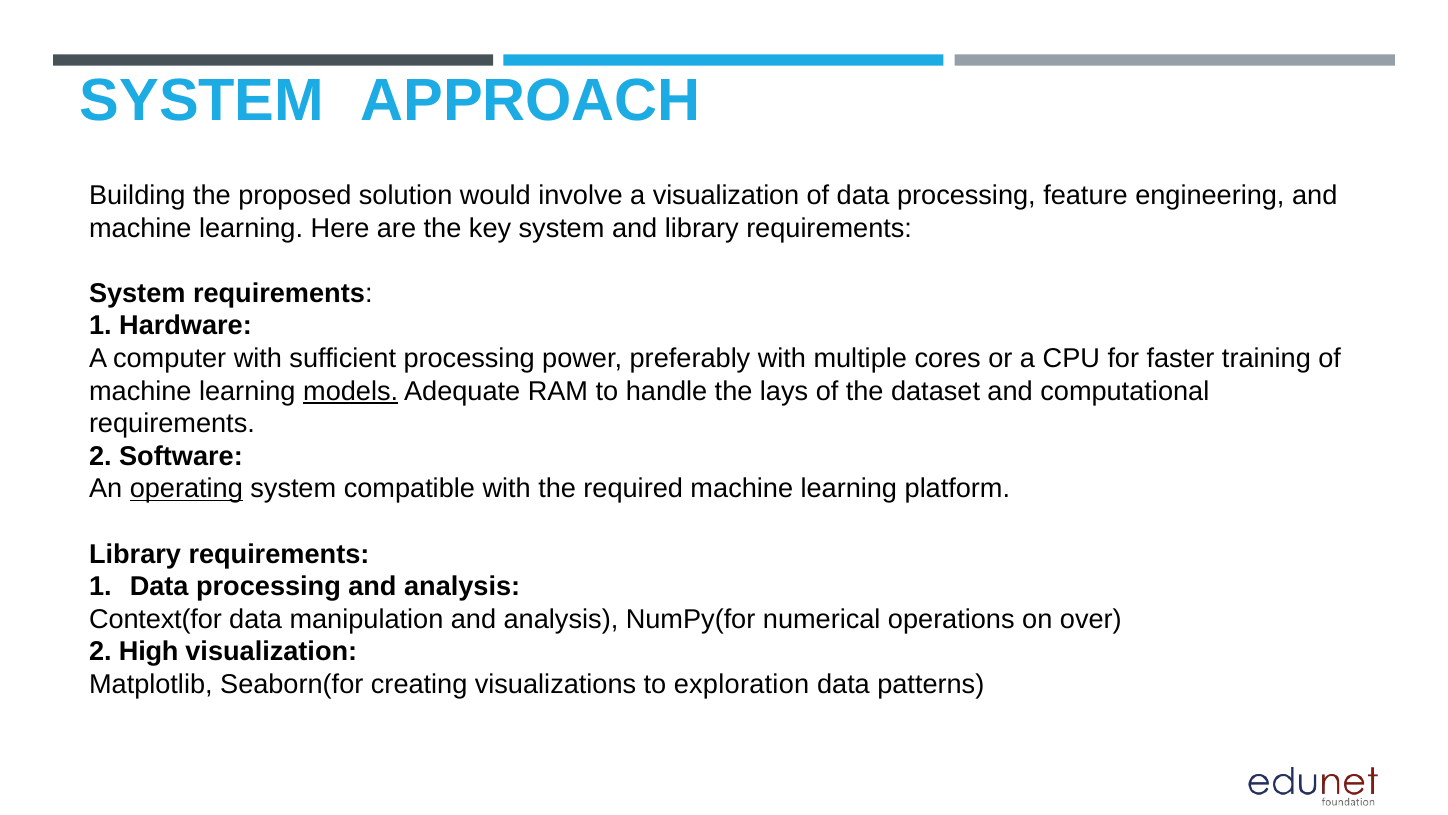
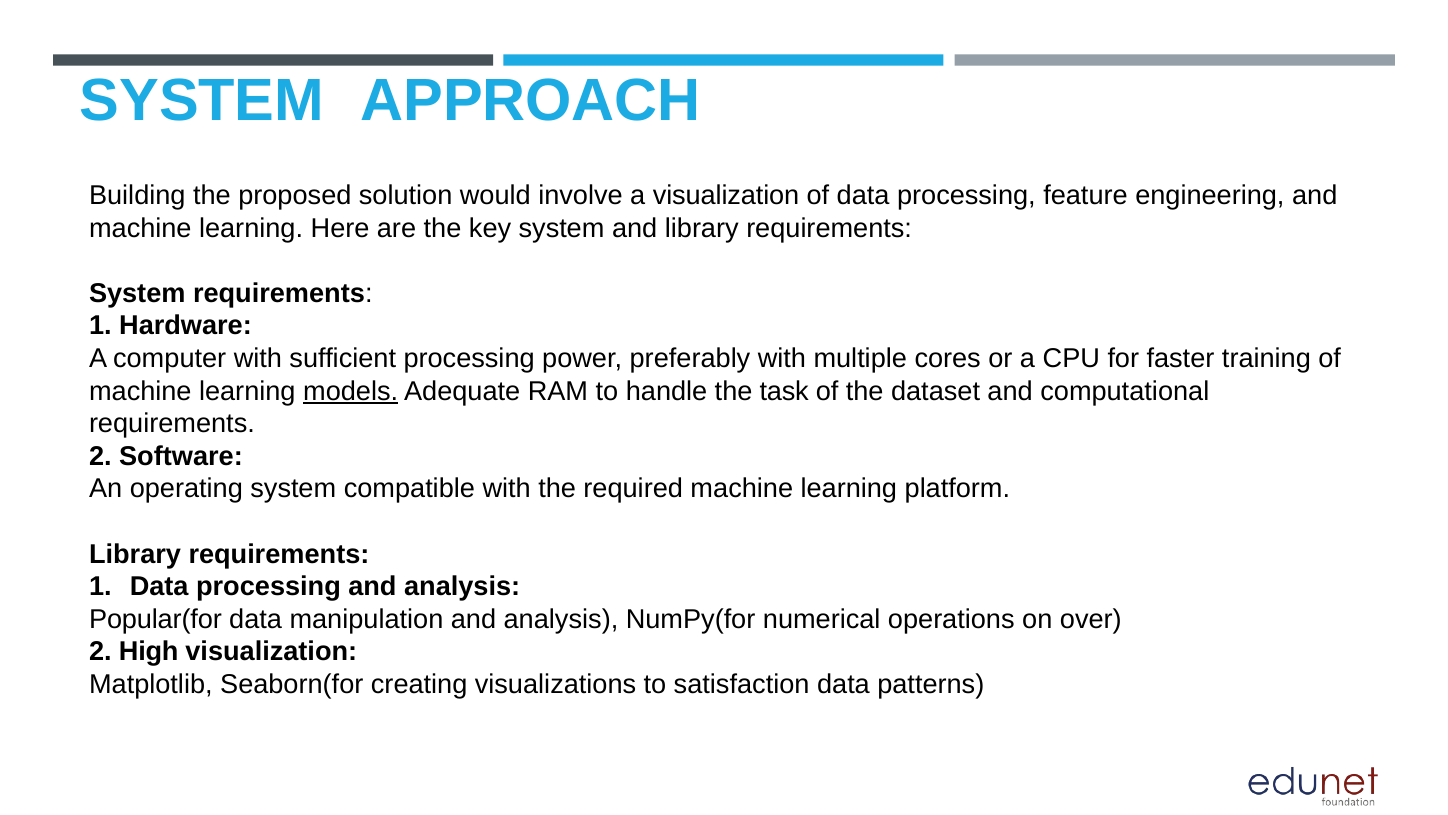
lays: lays -> task
operating underline: present -> none
Context(for: Context(for -> Popular(for
exploration: exploration -> satisfaction
